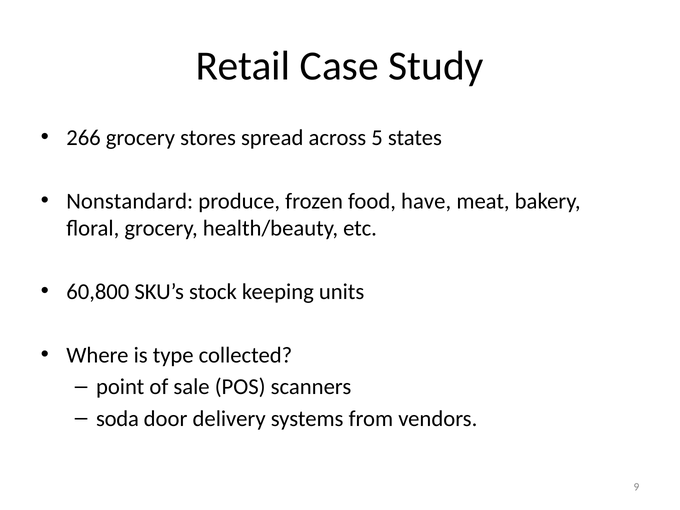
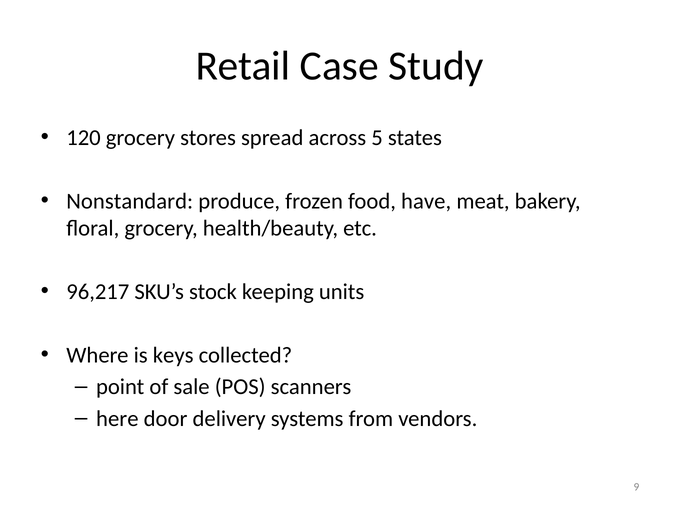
266: 266 -> 120
60,800: 60,800 -> 96,217
type: type -> keys
soda: soda -> here
